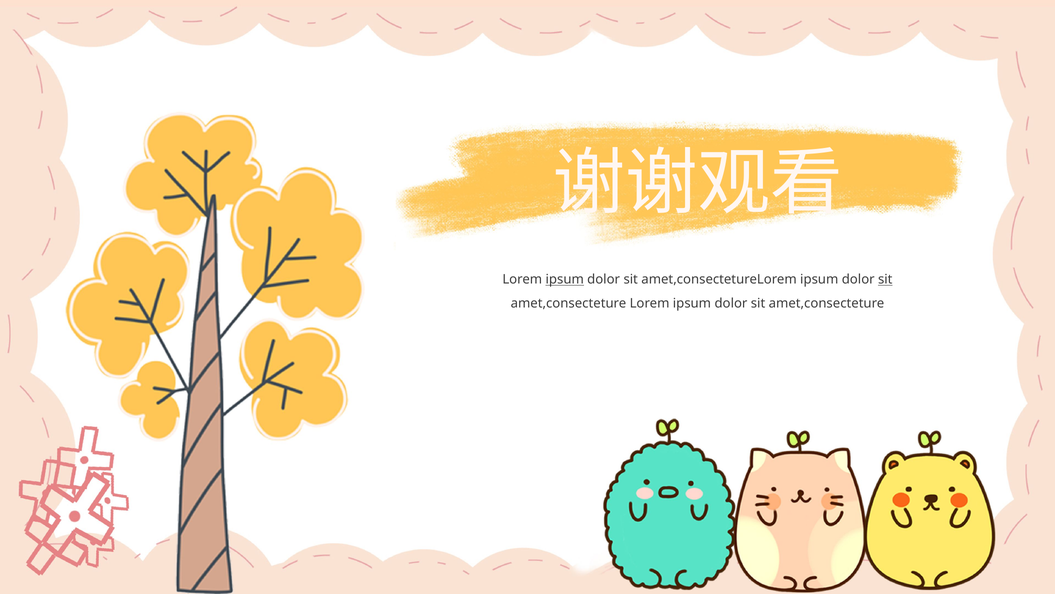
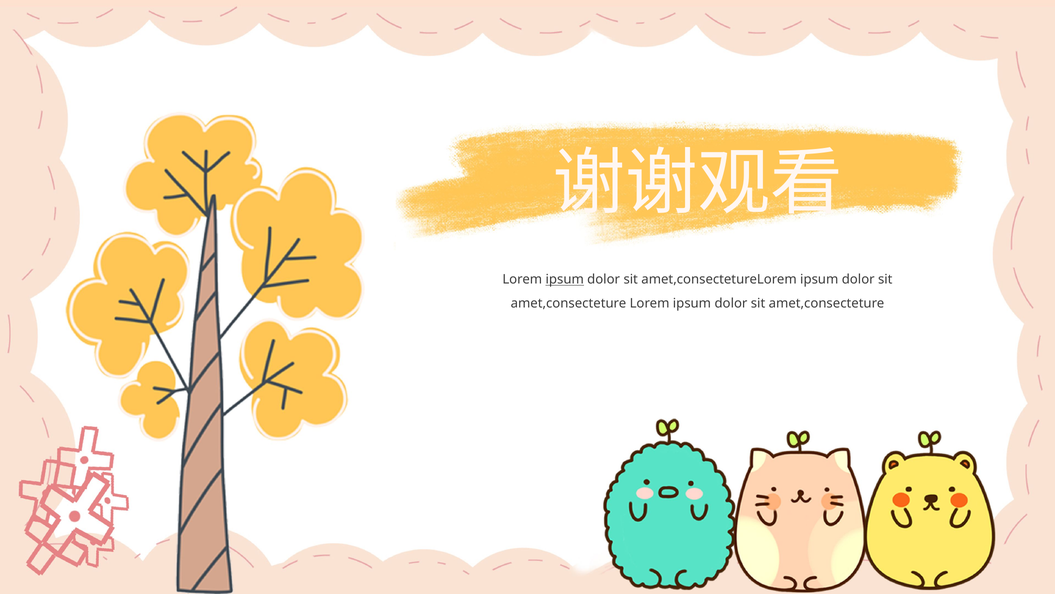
sit at (885, 279) underline: present -> none
